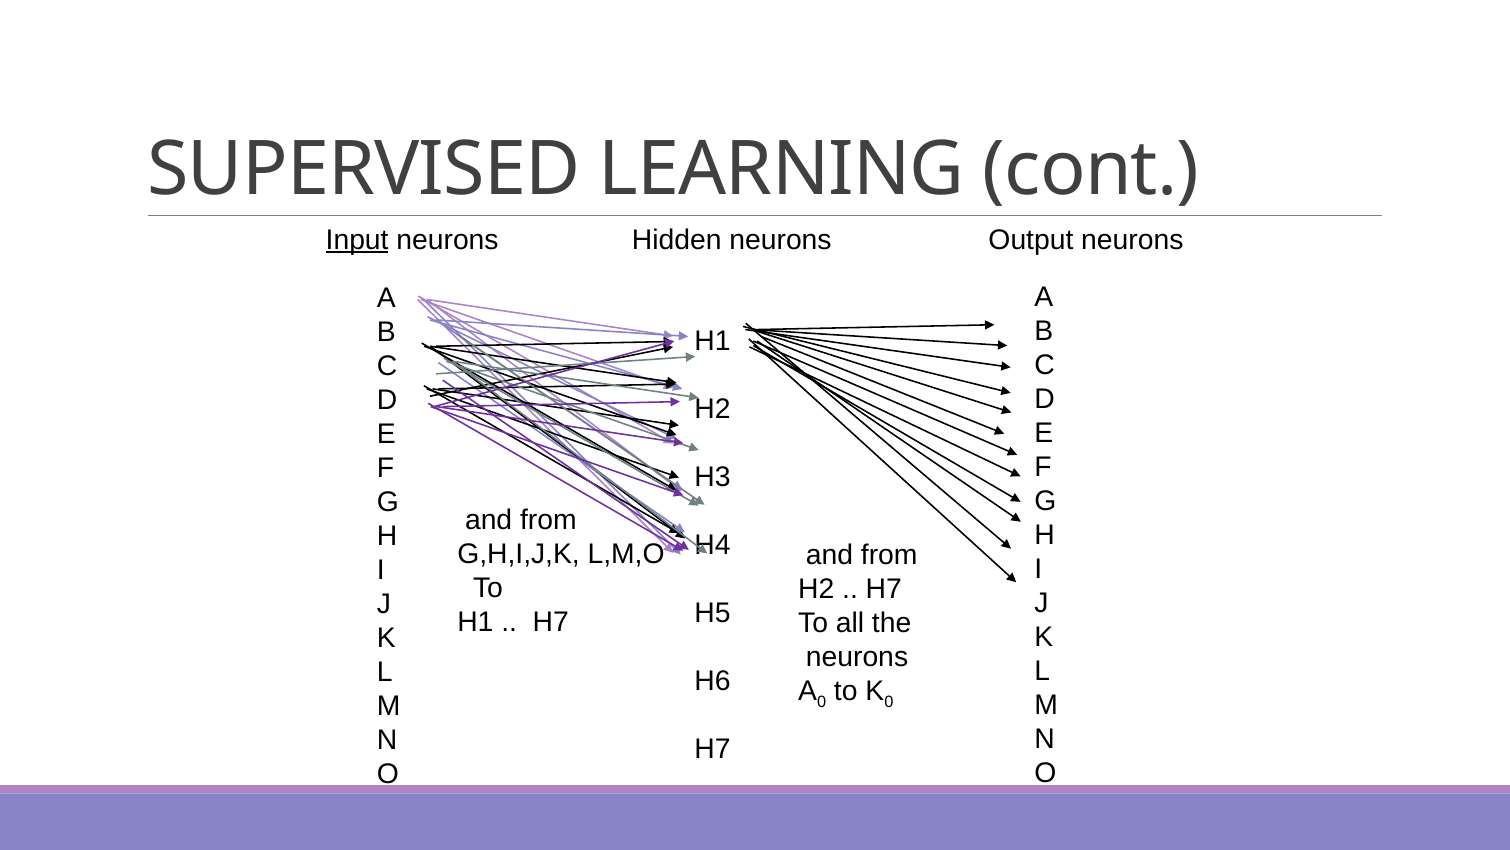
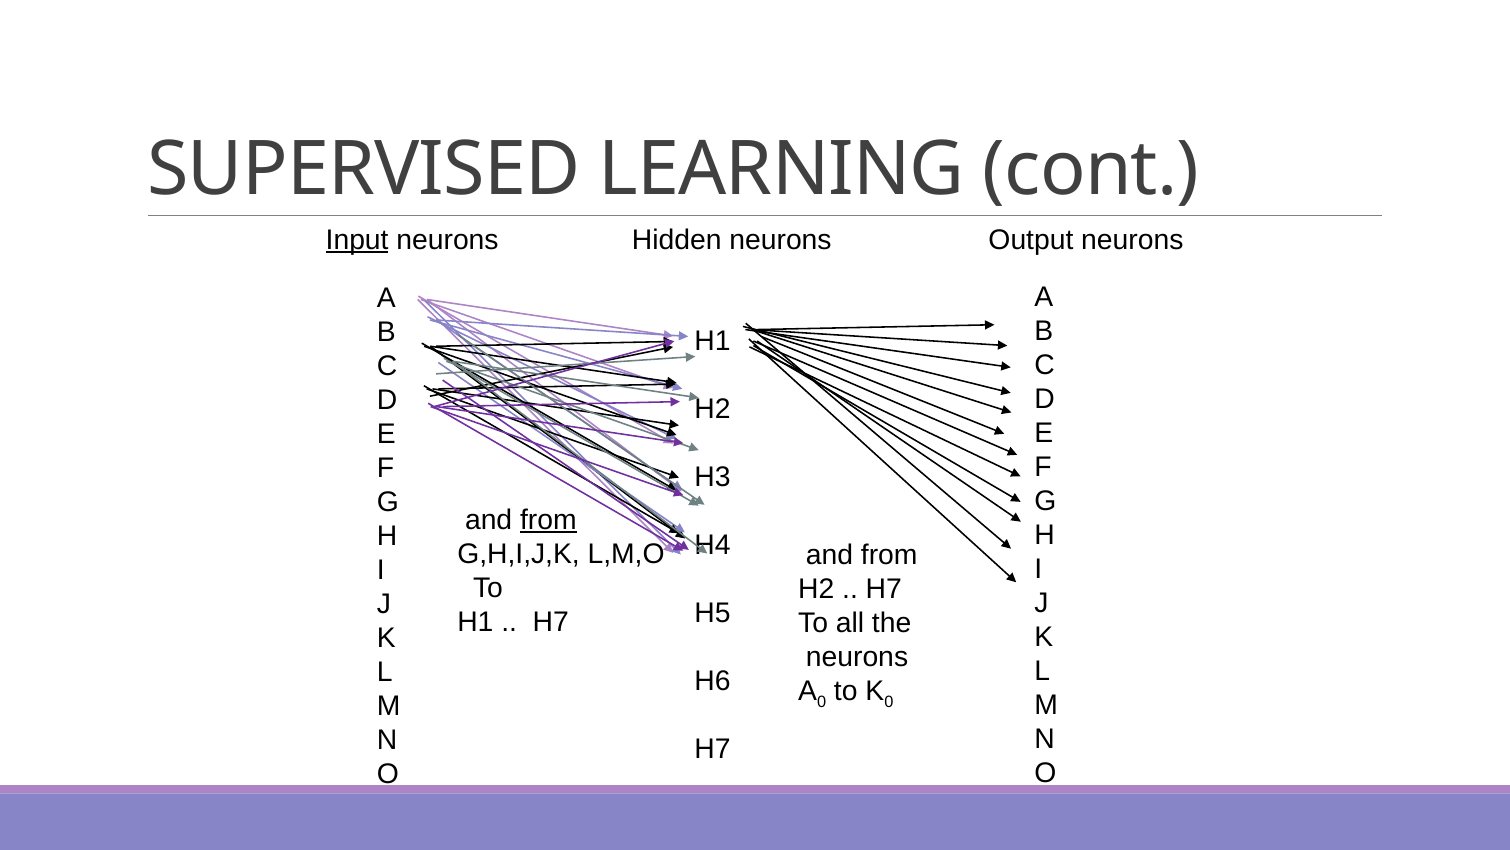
from at (548, 519) underline: none -> present
